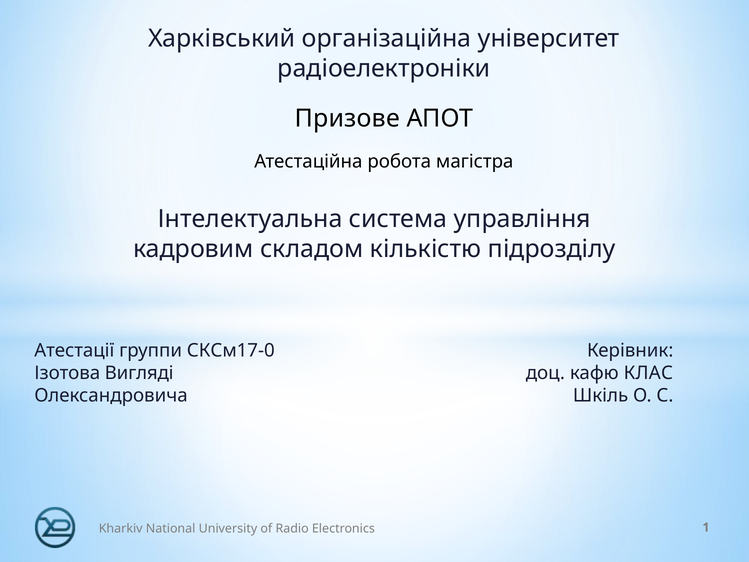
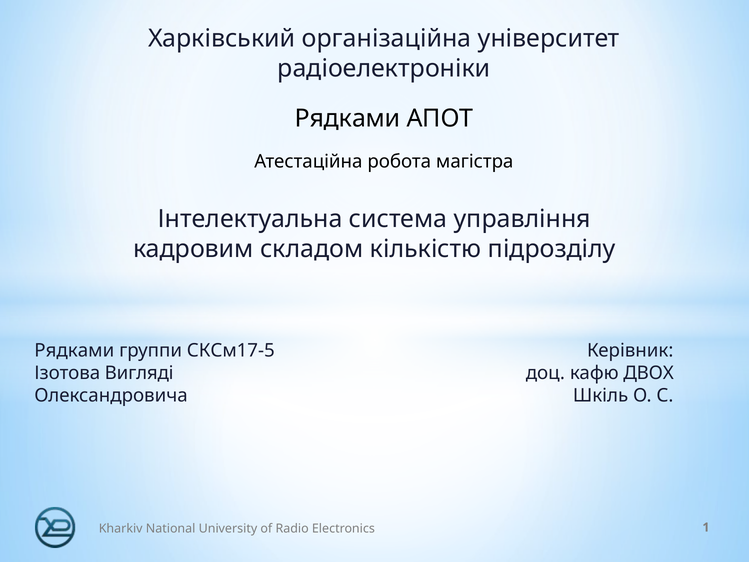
Призове at (347, 118): Призове -> Рядками
Атестації at (74, 351): Атестації -> Рядками
СКСм17-0: СКСм17-0 -> СКСм17-5
КЛАС: КЛАС -> ДВОХ
